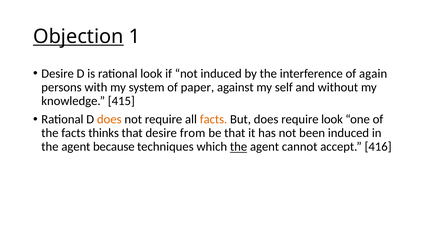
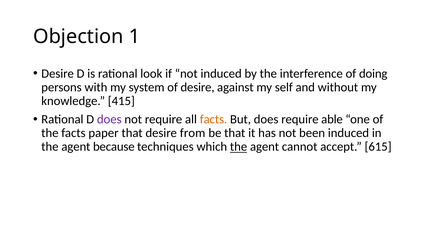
Objection underline: present -> none
again: again -> doing
of paper: paper -> desire
does at (109, 119) colour: orange -> purple
require look: look -> able
thinks: thinks -> paper
416: 416 -> 615
